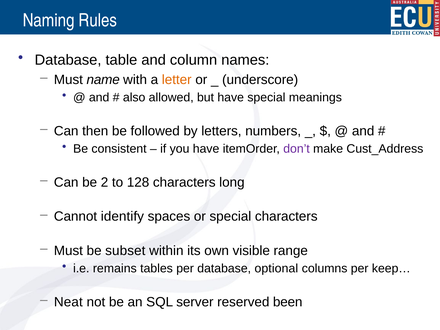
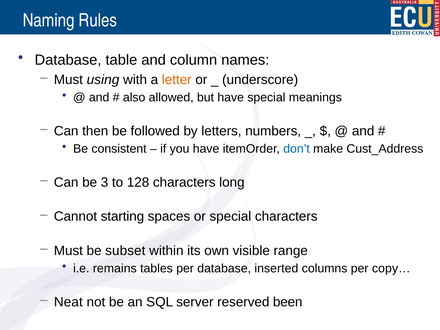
name: name -> using
don’t colour: purple -> blue
2: 2 -> 3
identify: identify -> starting
optional: optional -> inserted
keep…: keep… -> copy…
